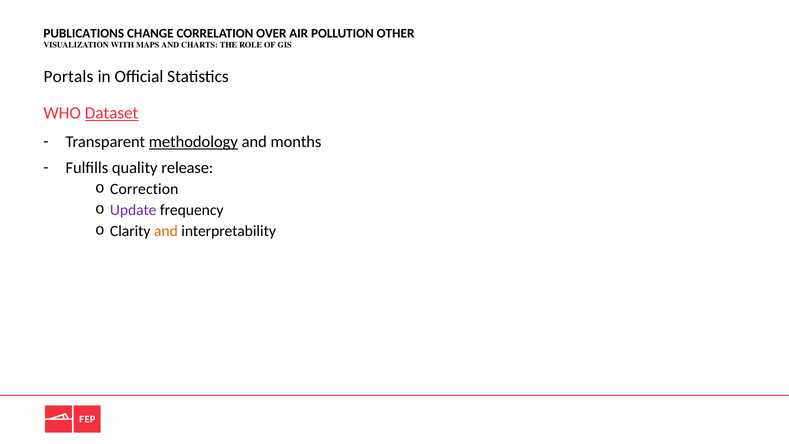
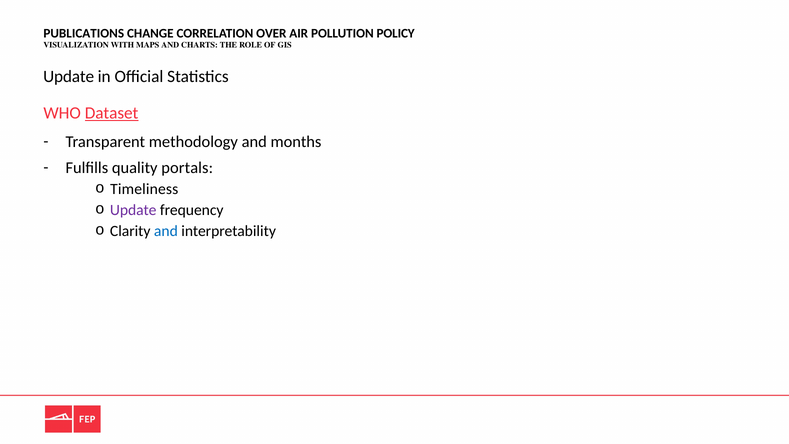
OTHER: OTHER -> POLICY
Portals at (68, 77): Portals -> Update
methodology underline: present -> none
release: release -> portals
Correction: Correction -> Timeliness
and at (166, 231) colour: orange -> blue
